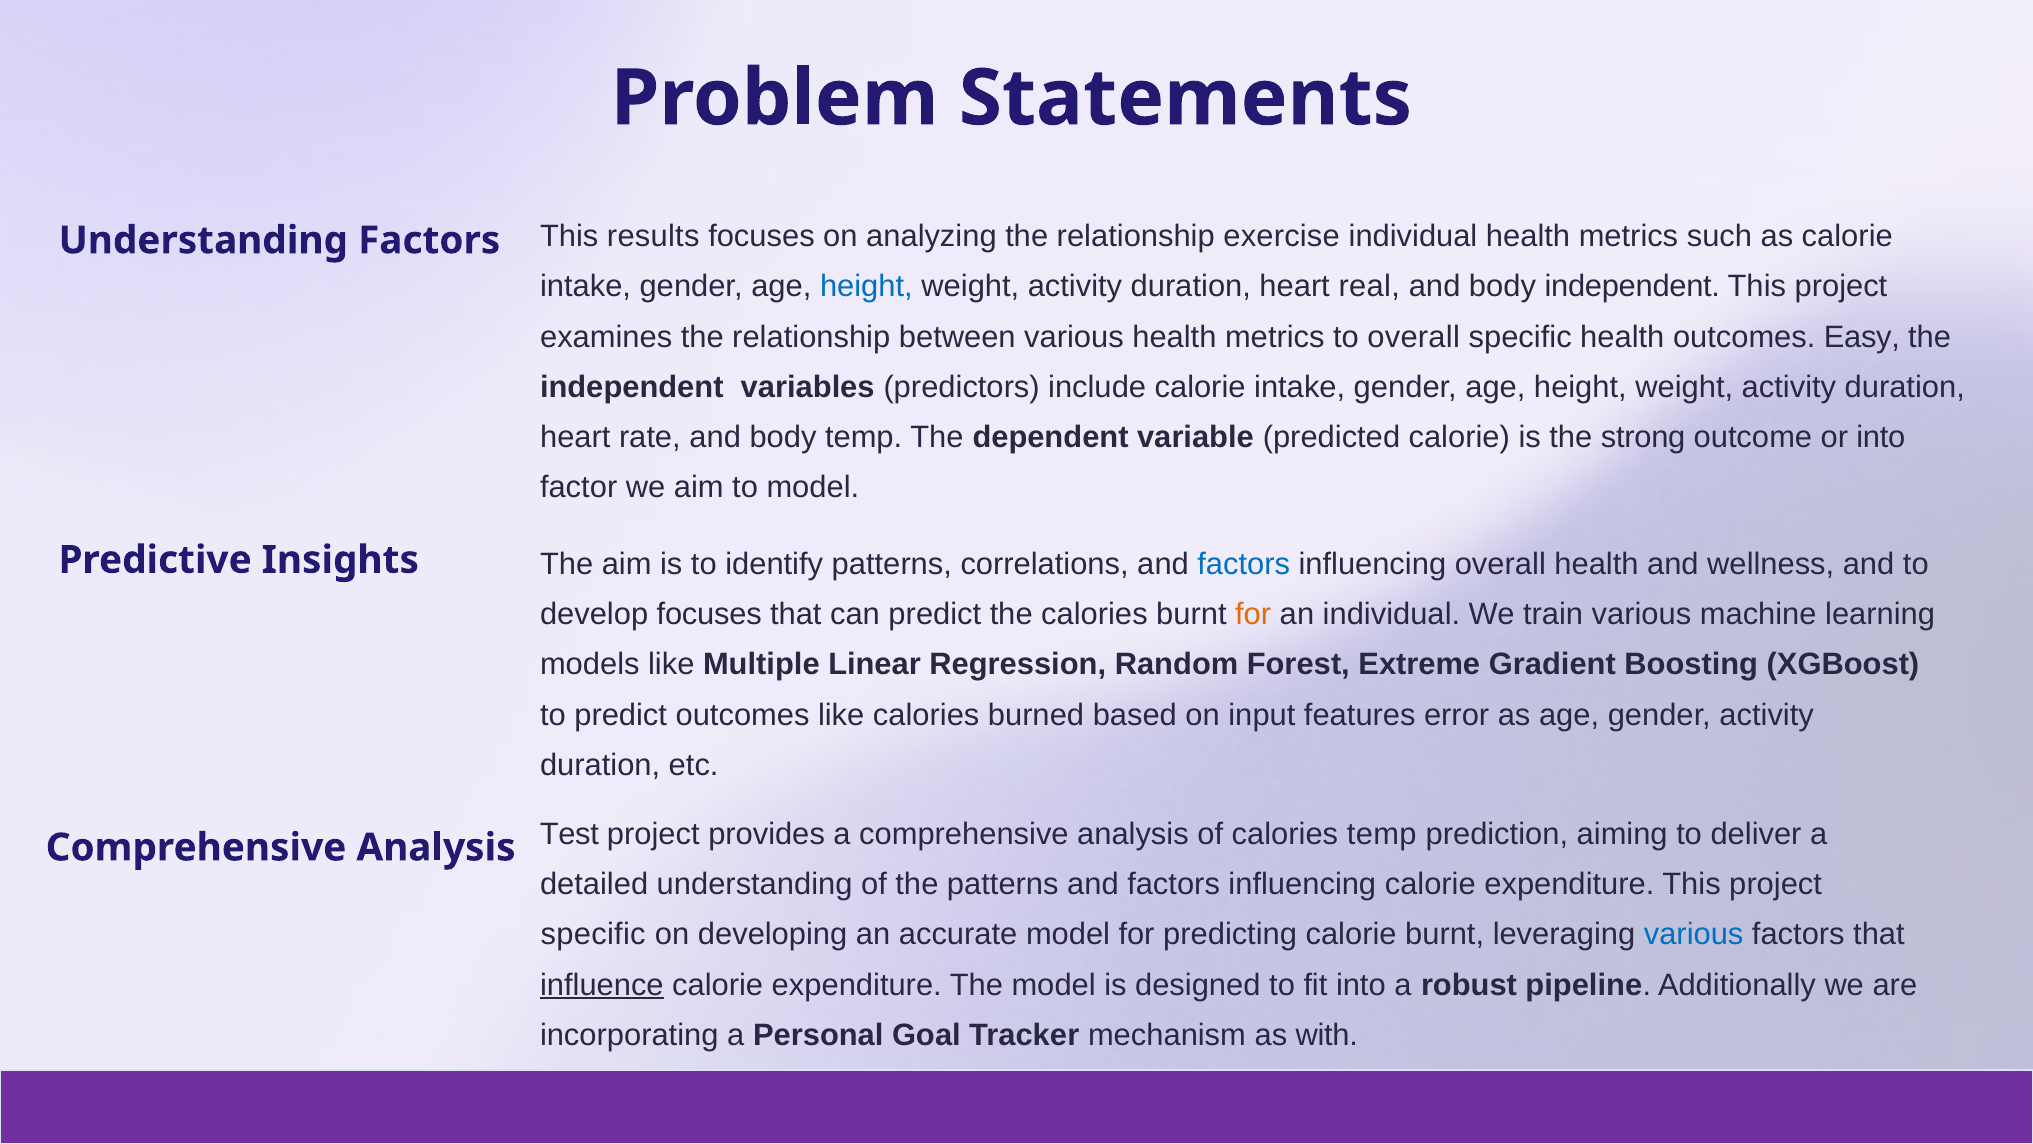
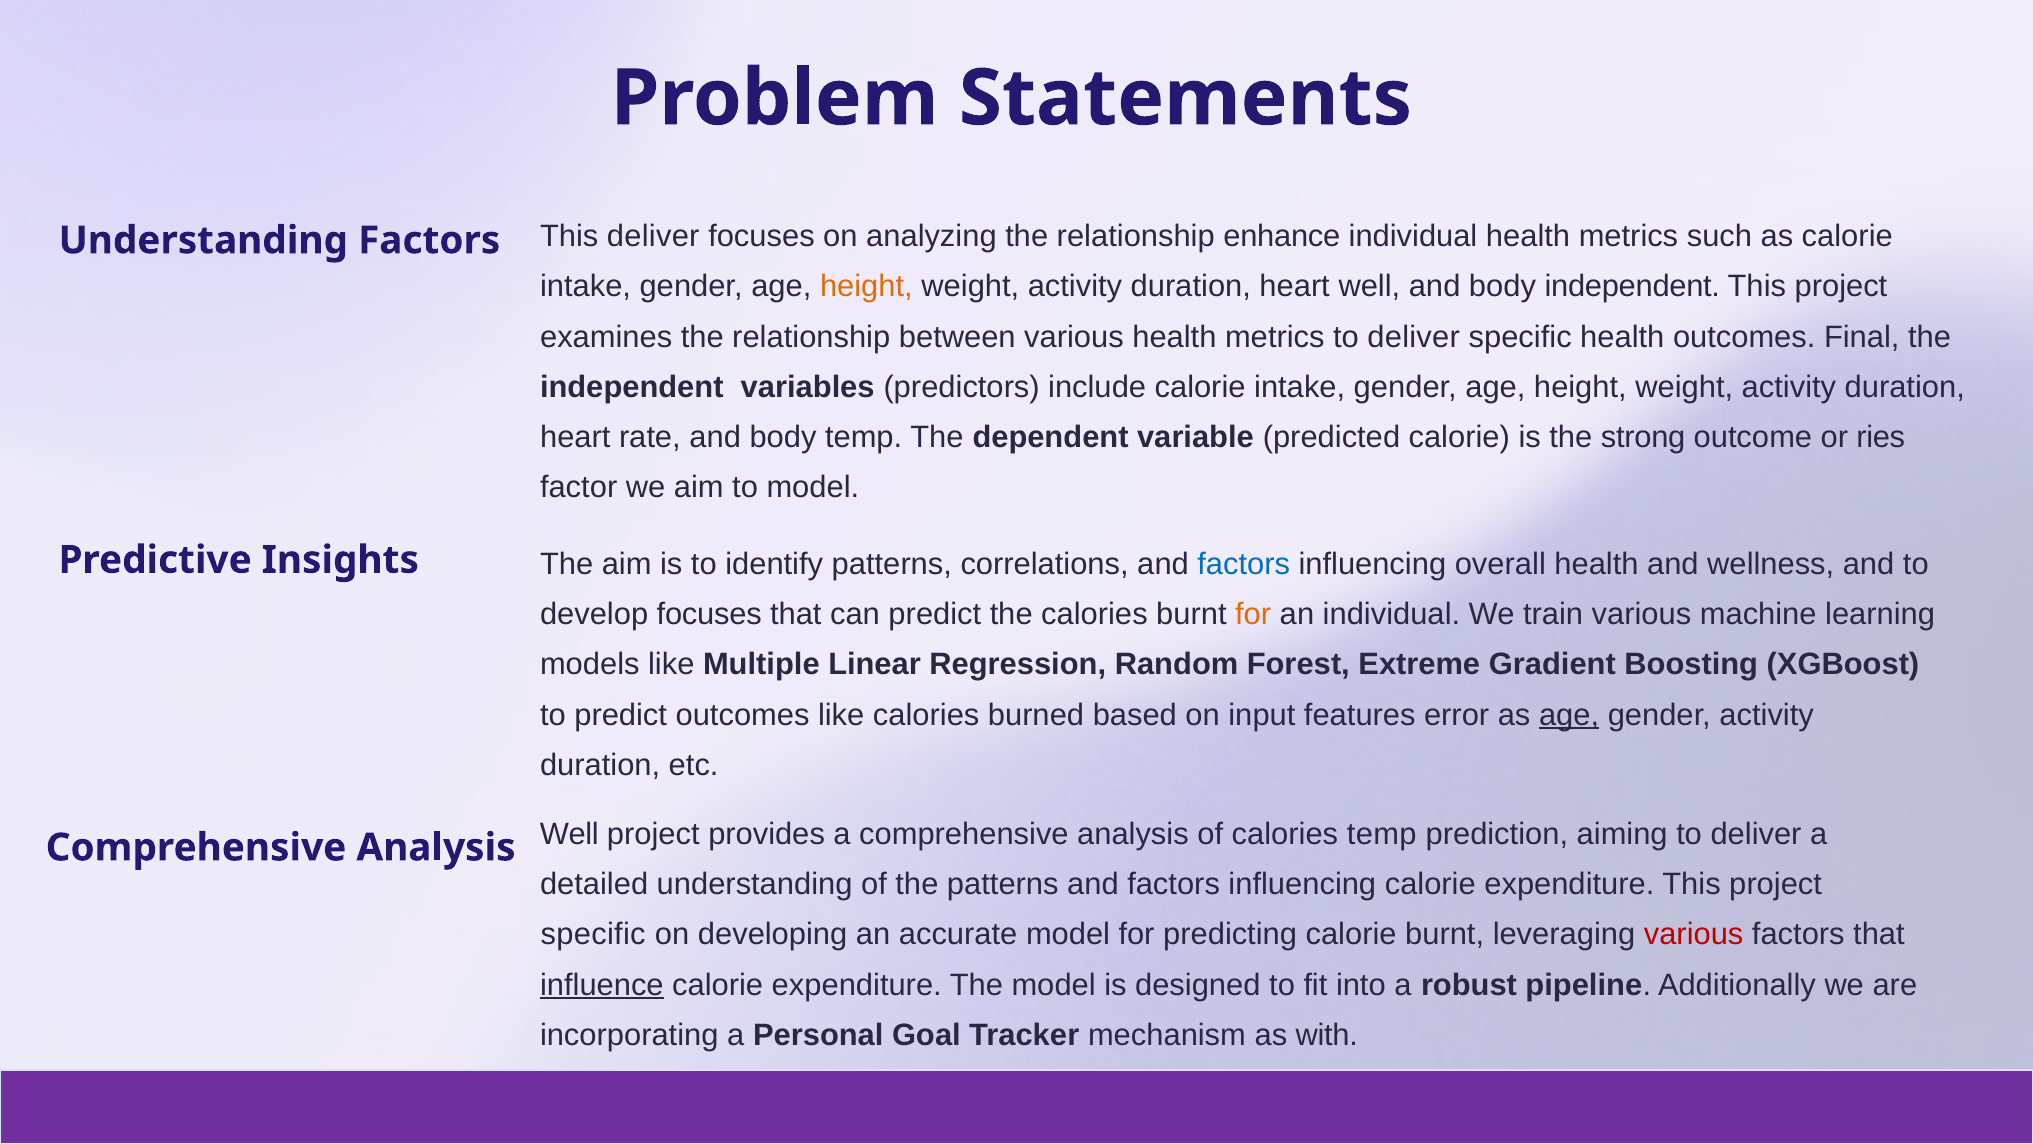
This results: results -> deliver
exercise: exercise -> enhance
height at (866, 286) colour: blue -> orange
heart real: real -> well
metrics to overall: overall -> deliver
Easy: Easy -> Final
or into: into -> ries
age at (1569, 715) underline: none -> present
Test at (569, 834): Test -> Well
various at (1694, 934) colour: blue -> red
